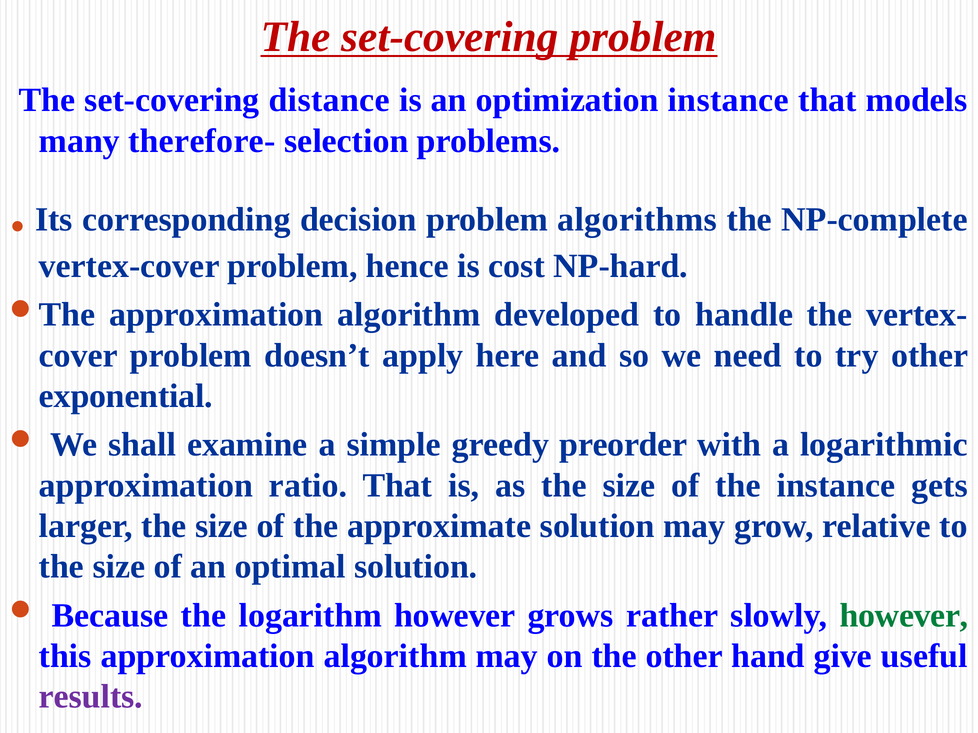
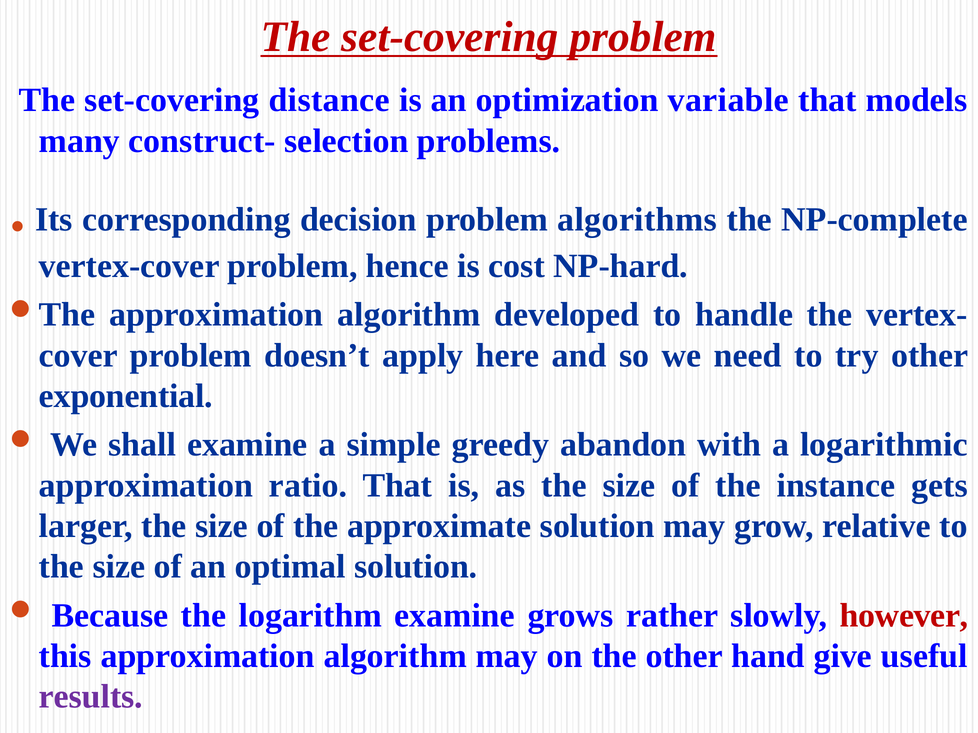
optimization instance: instance -> variable
therefore-: therefore- -> construct-
preorder: preorder -> abandon
logarithm however: however -> examine
however at (904, 616) colour: green -> red
